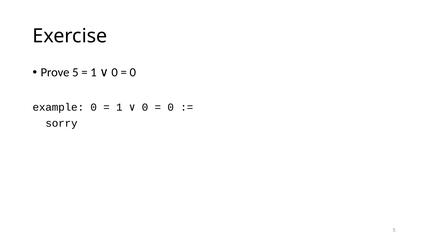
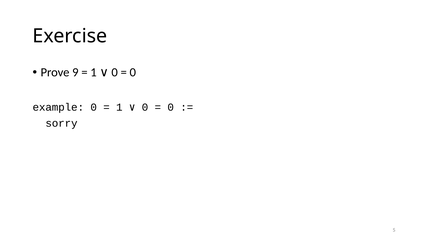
Prove 5: 5 -> 9
